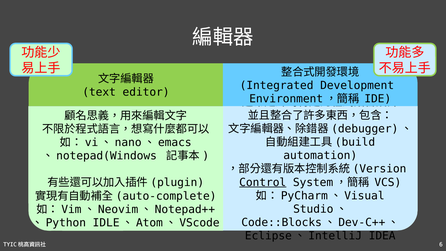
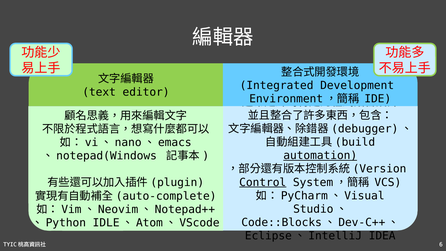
automation underline: none -> present
